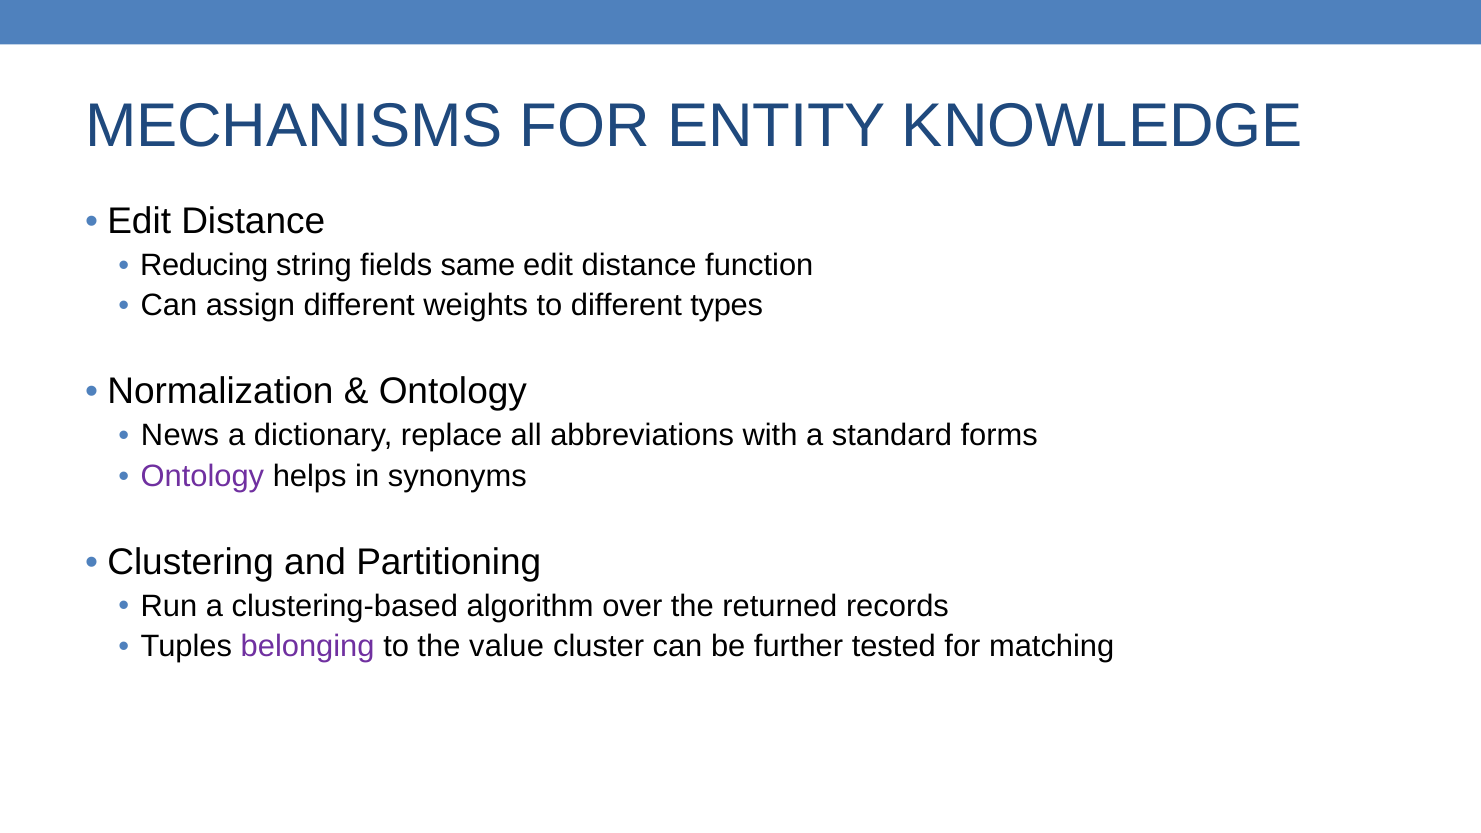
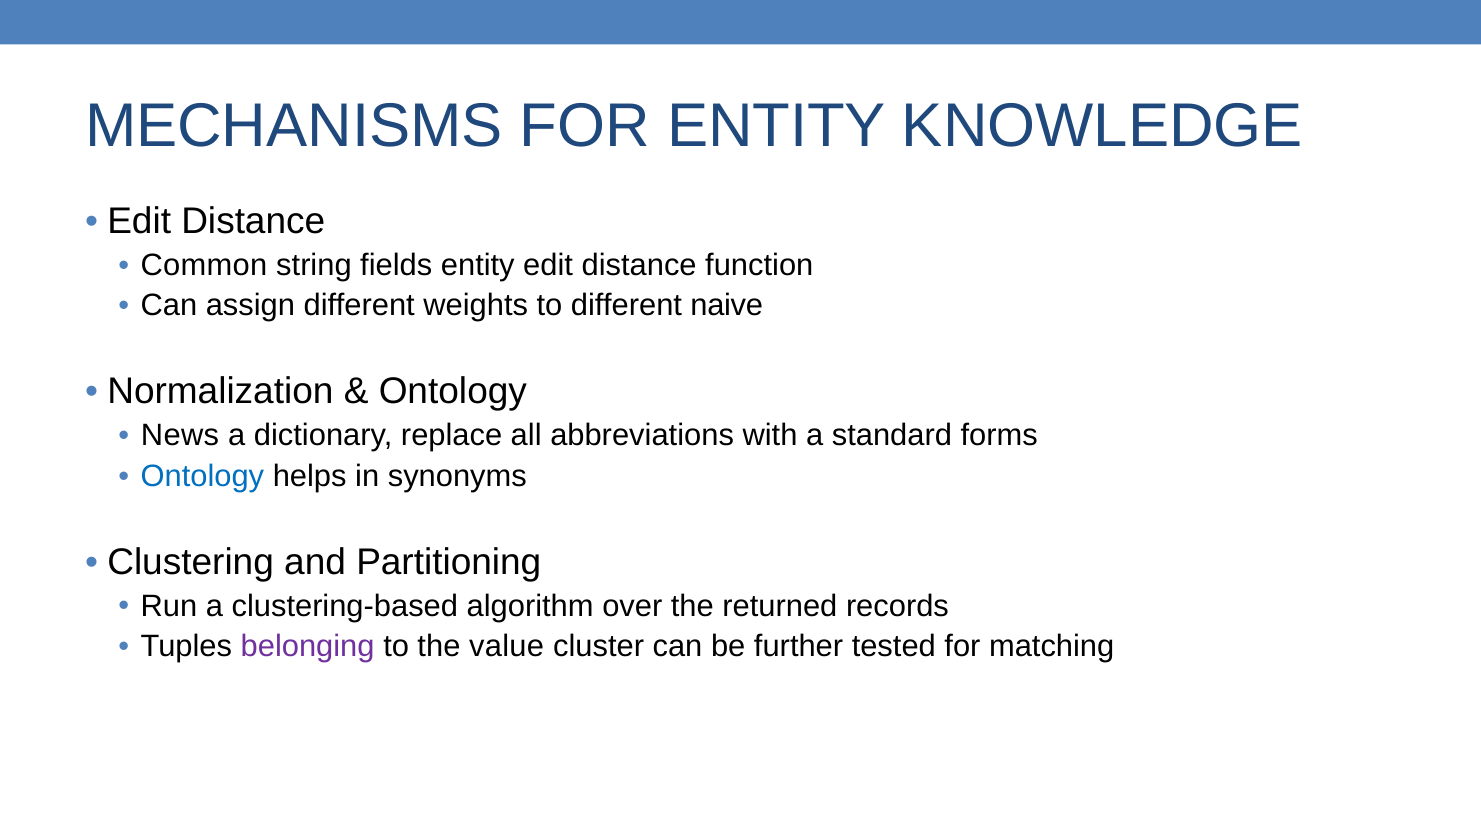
Reducing: Reducing -> Common
fields same: same -> entity
types: types -> naive
Ontology at (202, 476) colour: purple -> blue
